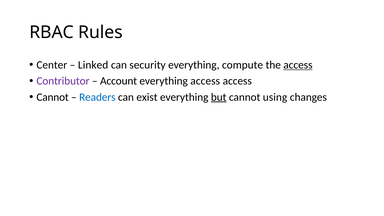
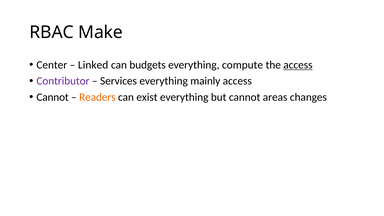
Rules: Rules -> Make
security: security -> budgets
Account: Account -> Services
everything access: access -> mainly
Readers colour: blue -> orange
but underline: present -> none
using: using -> areas
